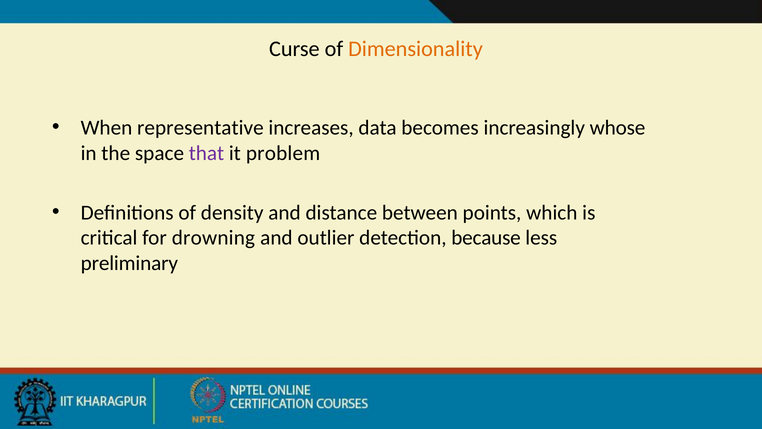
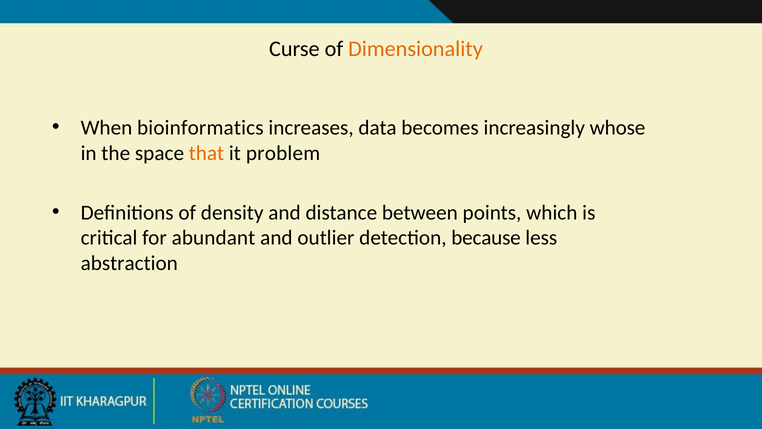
representative: representative -> bioinformatics
that colour: purple -> orange
drowning: drowning -> abundant
preliminary: preliminary -> abstraction
